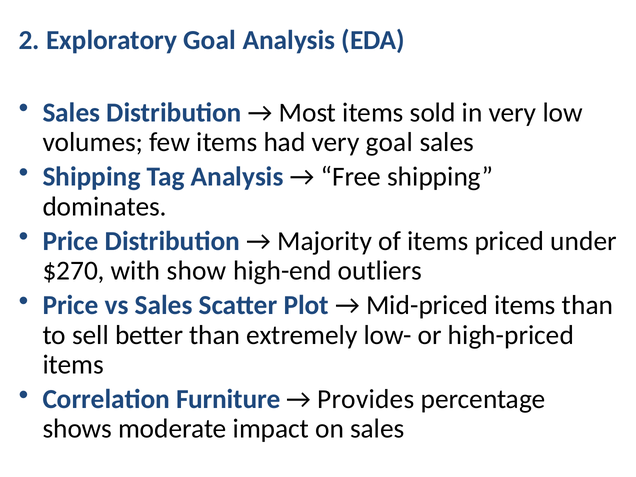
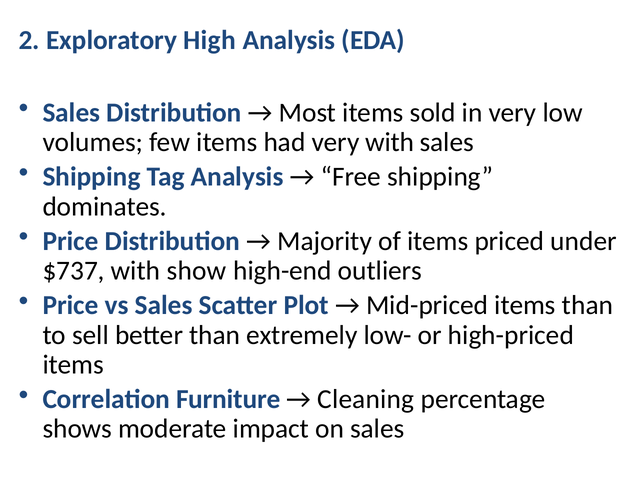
Exploratory Goal: Goal -> High
very goal: goal -> with
$270: $270 -> $737
Provides: Provides -> Cleaning
